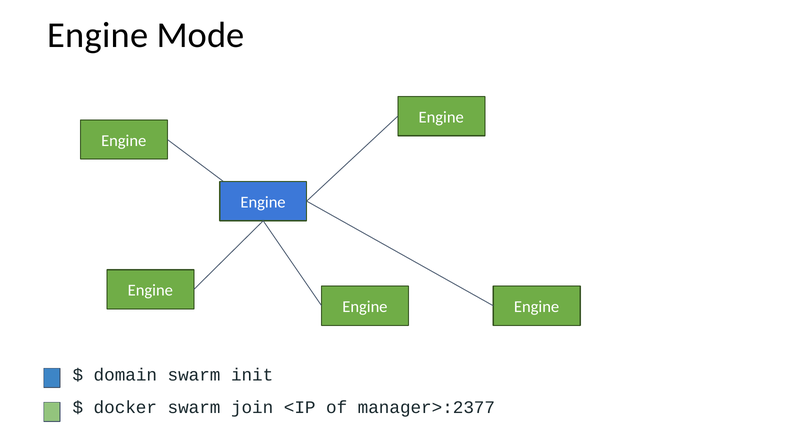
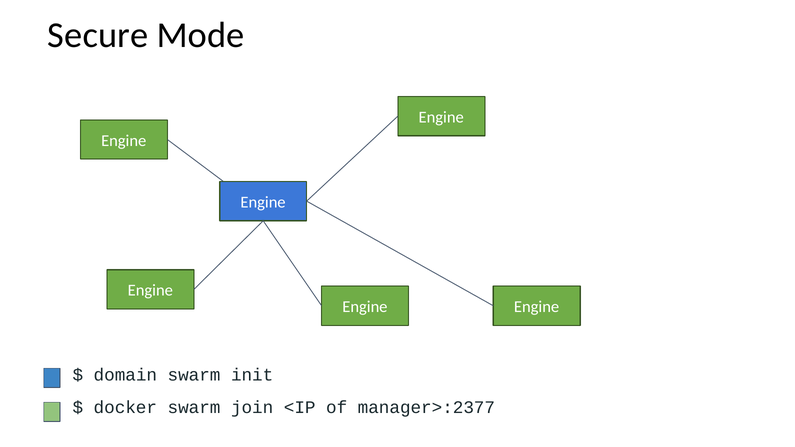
Engine at (98, 35): Engine -> Secure
